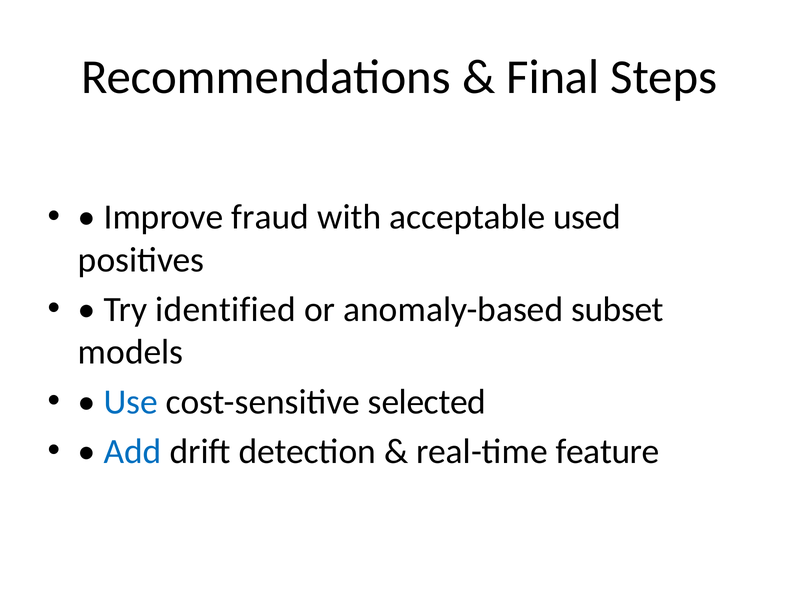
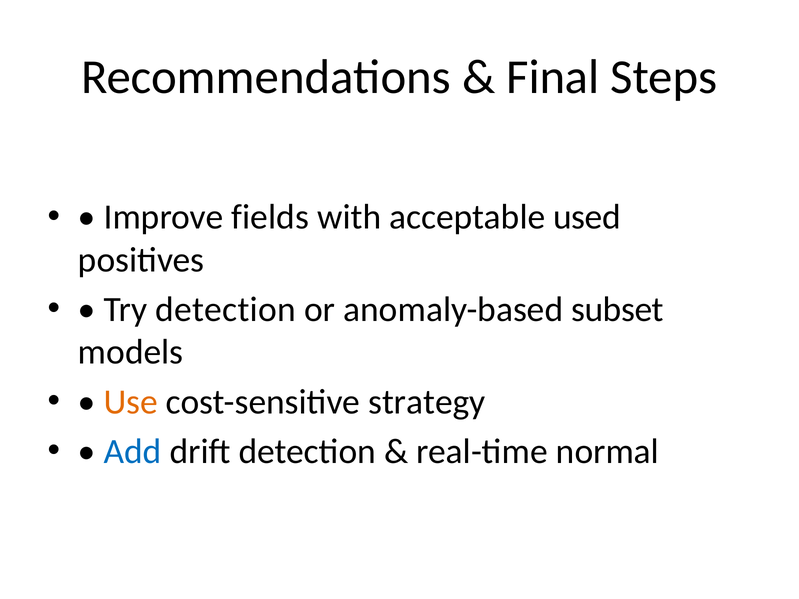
fraud: fraud -> fields
Try identified: identified -> detection
Use colour: blue -> orange
selected: selected -> strategy
feature: feature -> normal
